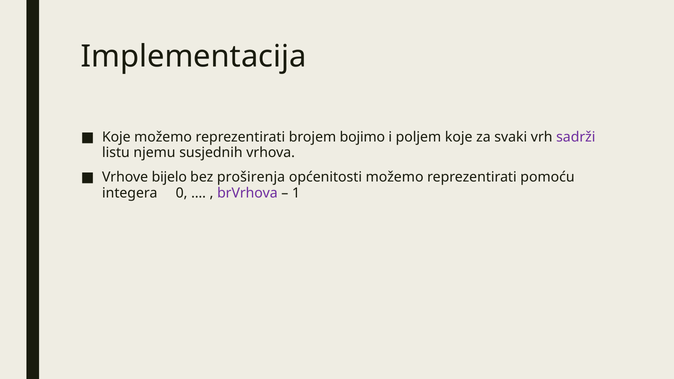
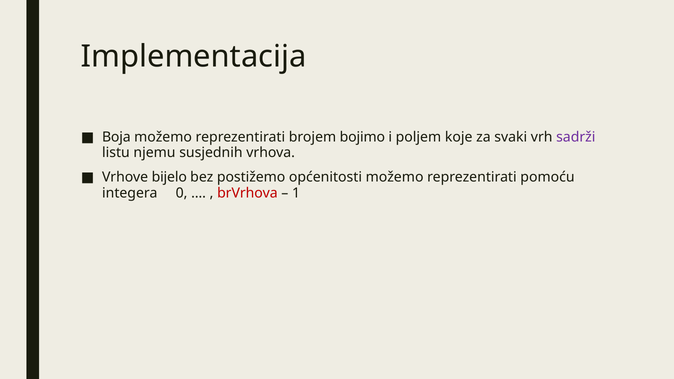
Koje at (116, 137): Koje -> Boja
proširenja: proširenja -> postižemo
brVrhova colour: purple -> red
